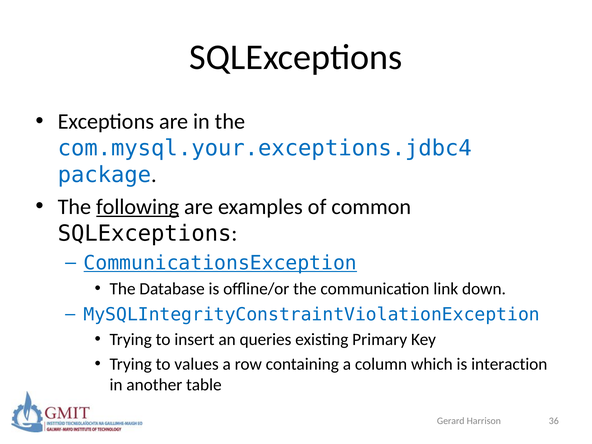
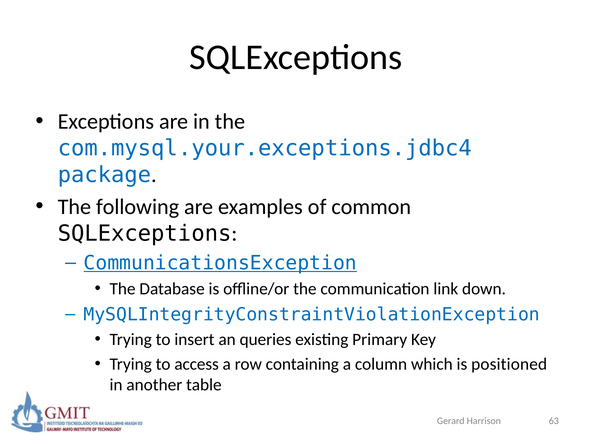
following underline: present -> none
values: values -> access
interaction: interaction -> positioned
36: 36 -> 63
